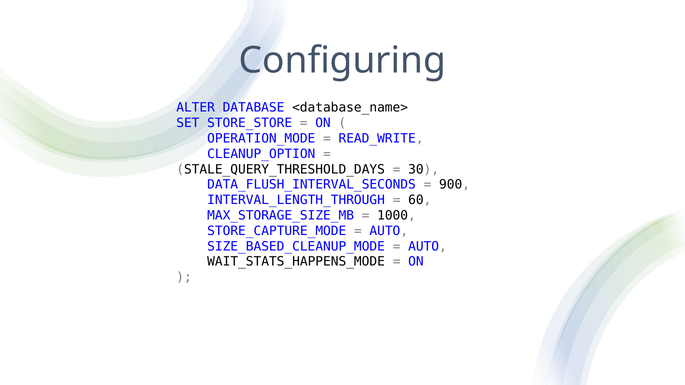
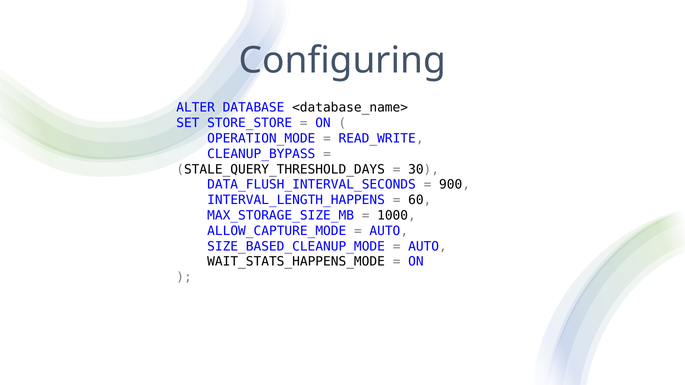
CLEANUP_OPTION: CLEANUP_OPTION -> CLEANUP_BYPASS
INTERVAL_LENGTH_THROUGH: INTERVAL_LENGTH_THROUGH -> INTERVAL_LENGTH_HAPPENS
STORE_CAPTURE_MODE: STORE_CAPTURE_MODE -> ALLOW_CAPTURE_MODE
